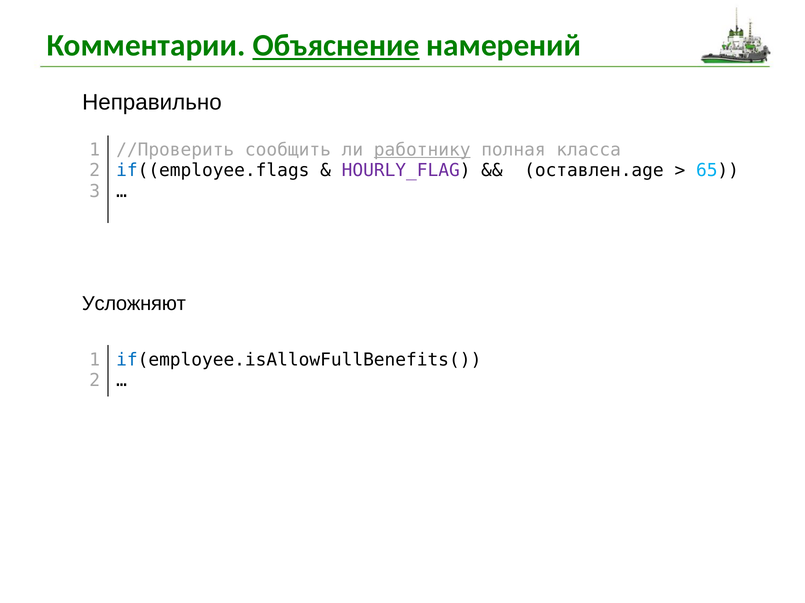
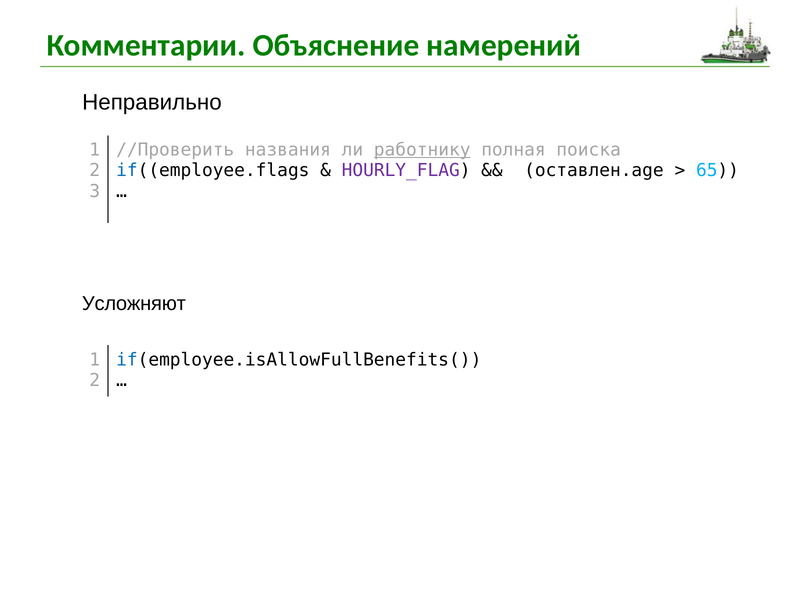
Объяснение underline: present -> none
сообщить: сообщить -> названия
класса: класса -> поиска
